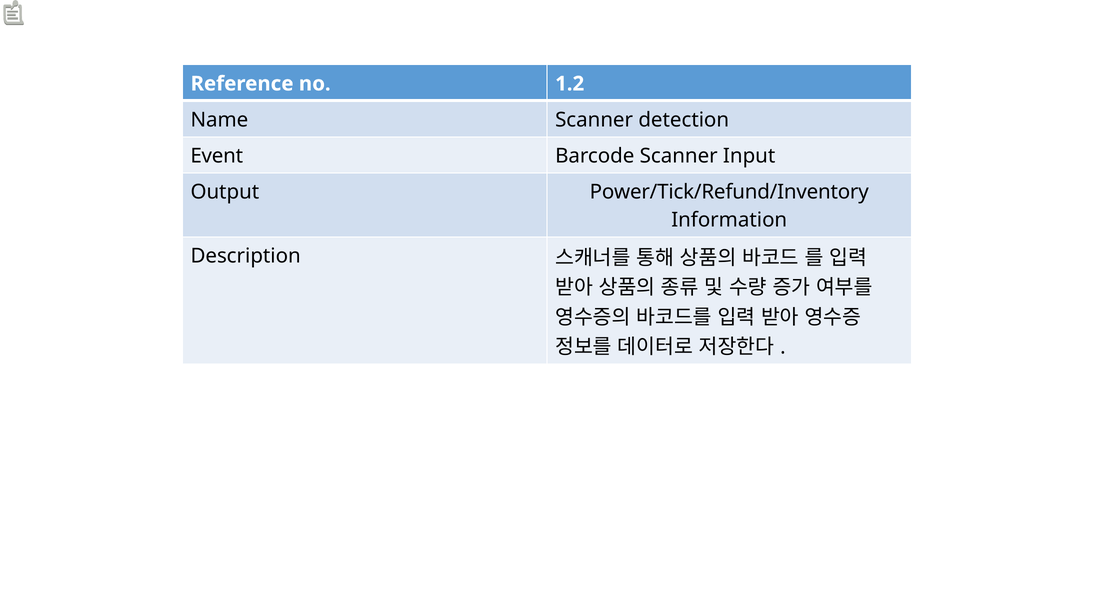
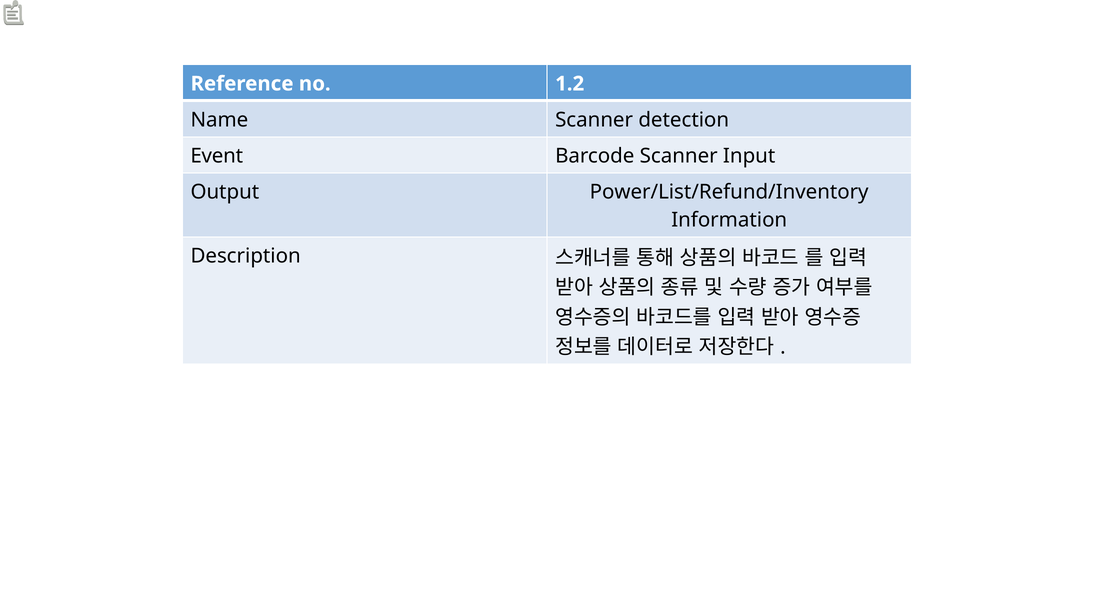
Power/Tick/Refund/Inventory: Power/Tick/Refund/Inventory -> Power/List/Refund/Inventory
